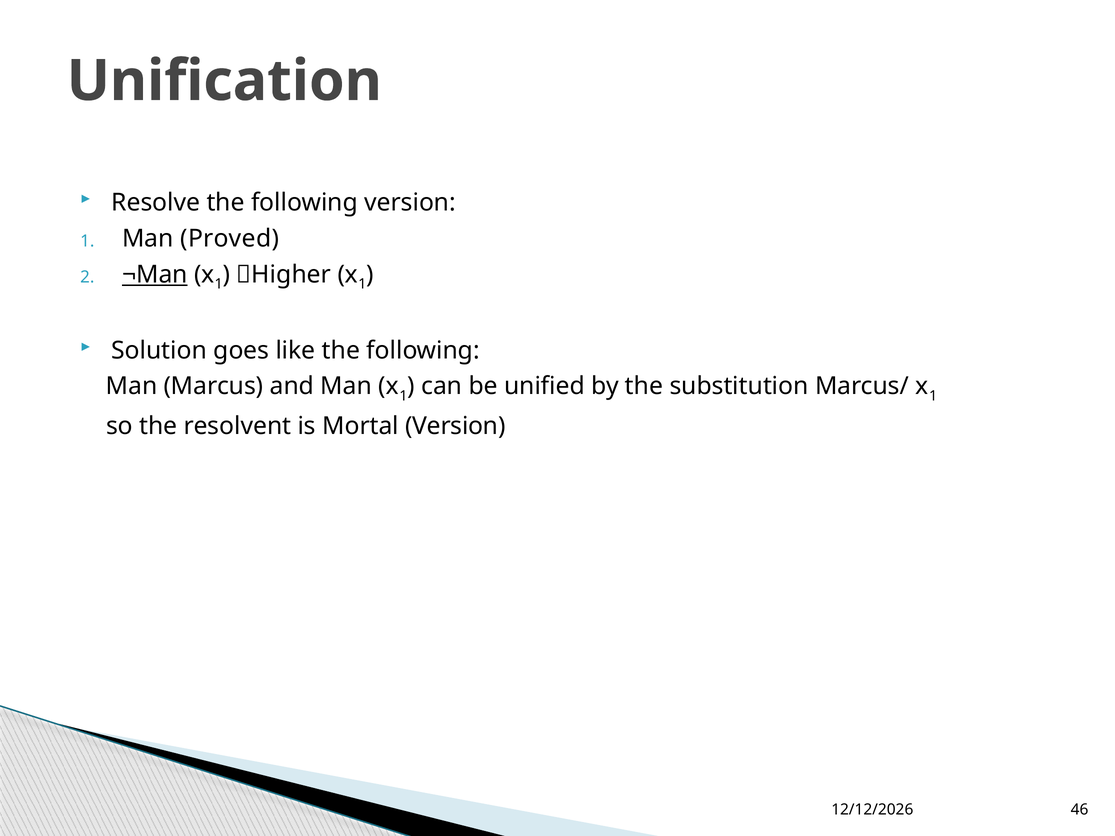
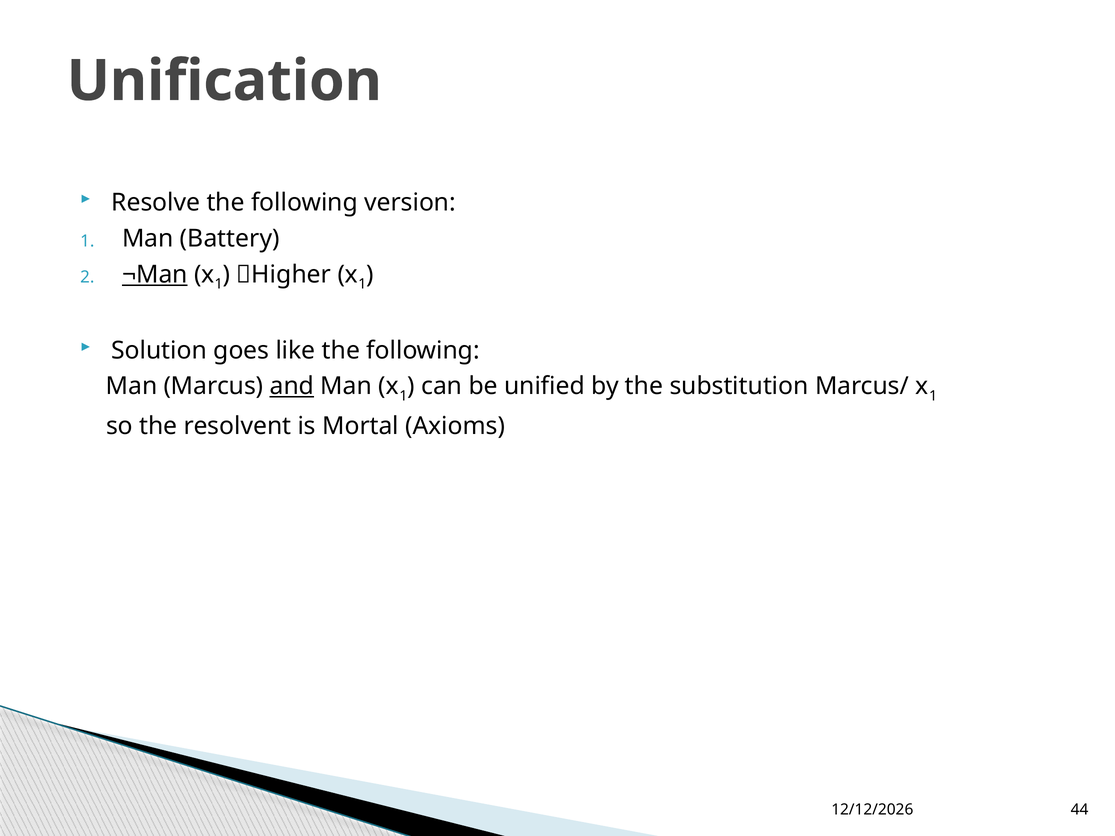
Proved: Proved -> Battery
and underline: none -> present
Mortal Version: Version -> Axioms
46: 46 -> 44
